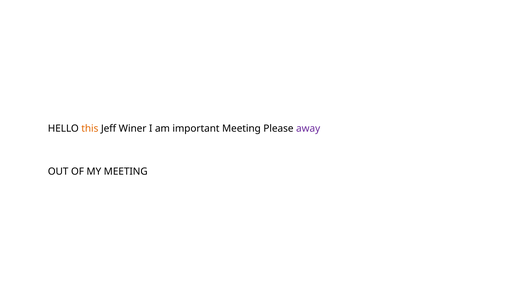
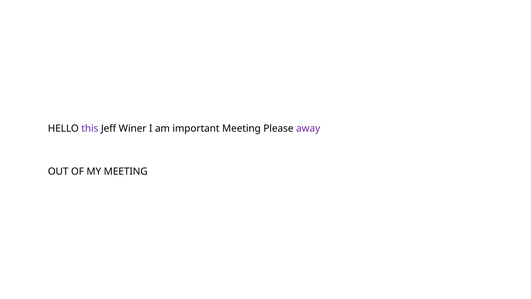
this colour: orange -> purple
